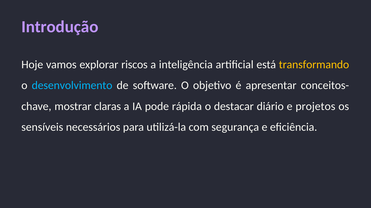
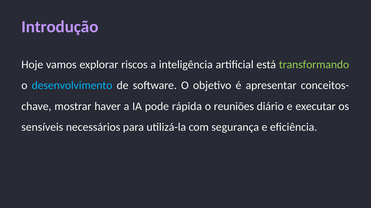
transformando colour: yellow -> light green
claras: claras -> haver
destacar: destacar -> reuniões
projetos: projetos -> executar
